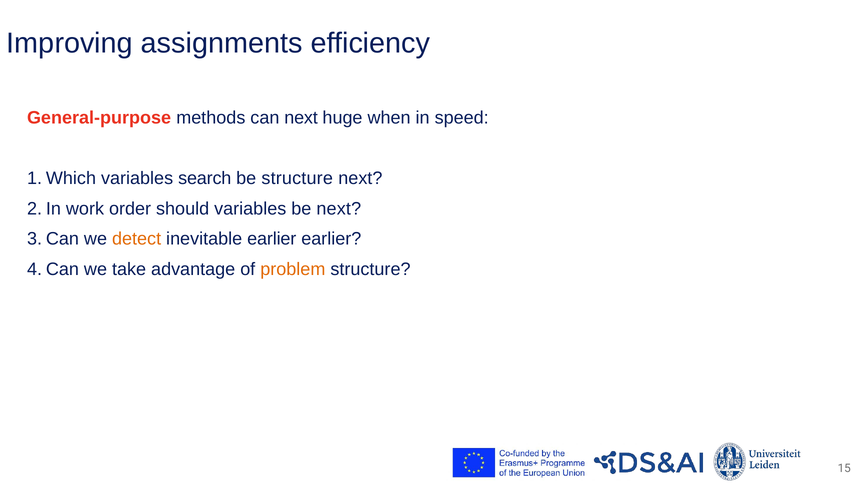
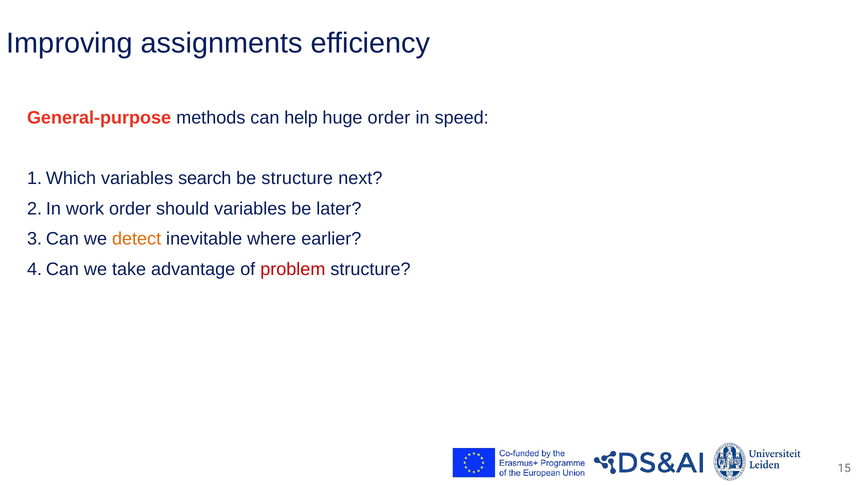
can next: next -> help
huge when: when -> order
be next: next -> later
inevitable earlier: earlier -> where
problem colour: orange -> red
